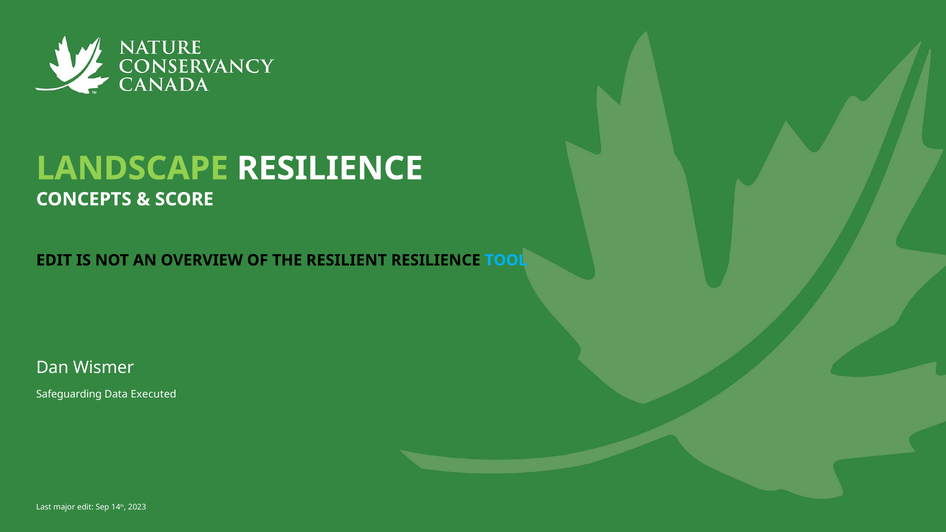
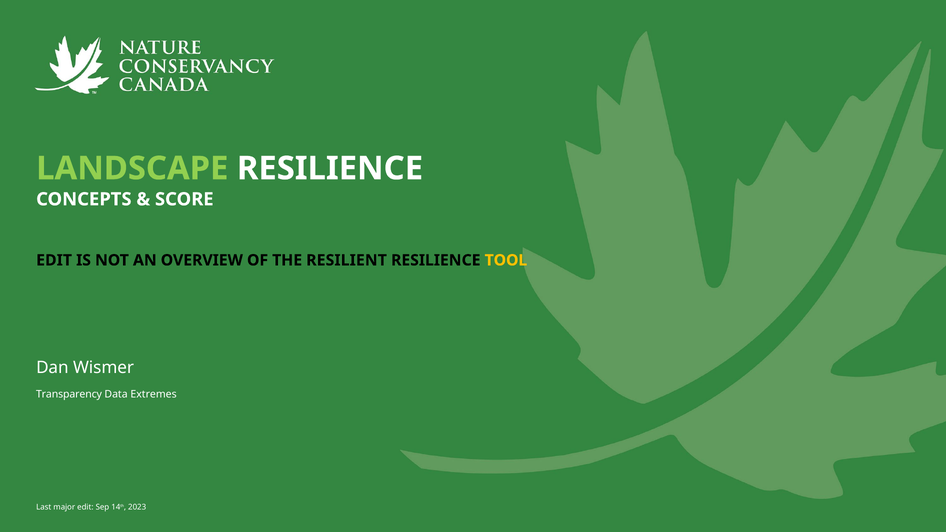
TOOL colour: light blue -> yellow
Safeguarding: Safeguarding -> Transparency
Executed: Executed -> Extremes
